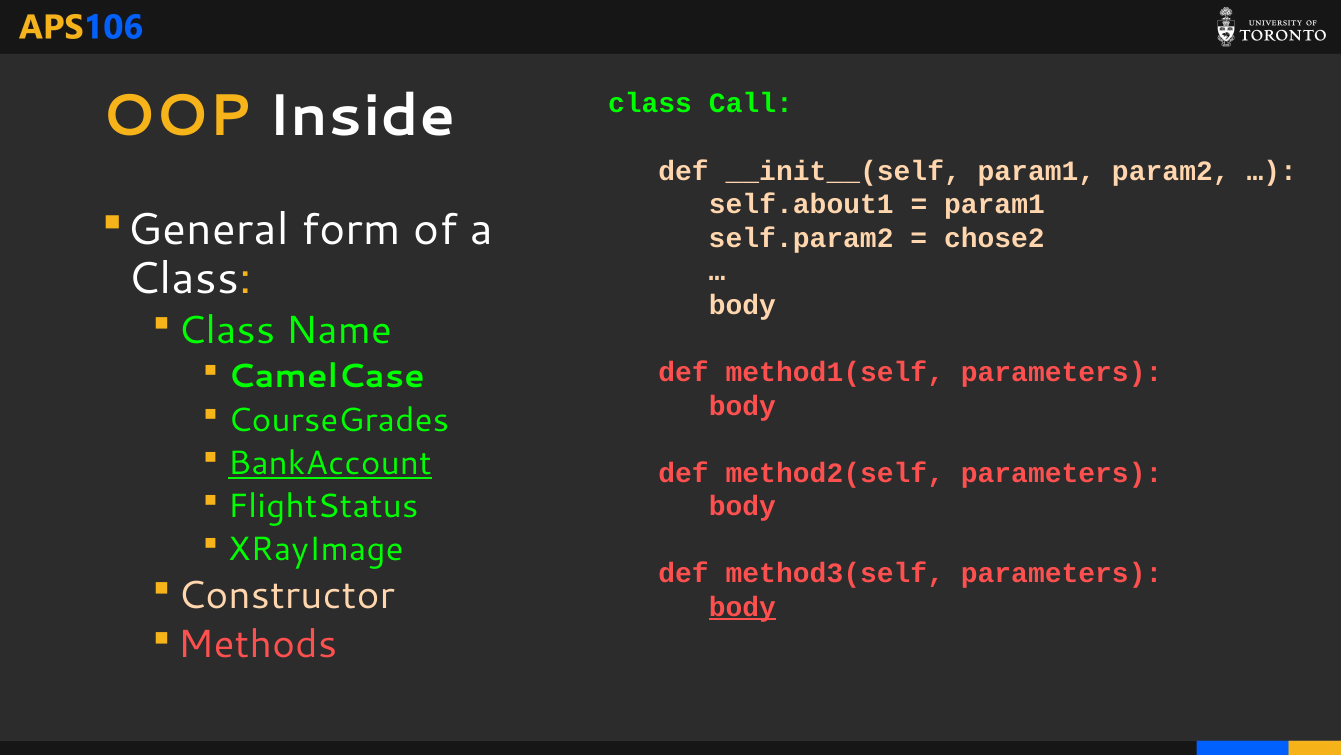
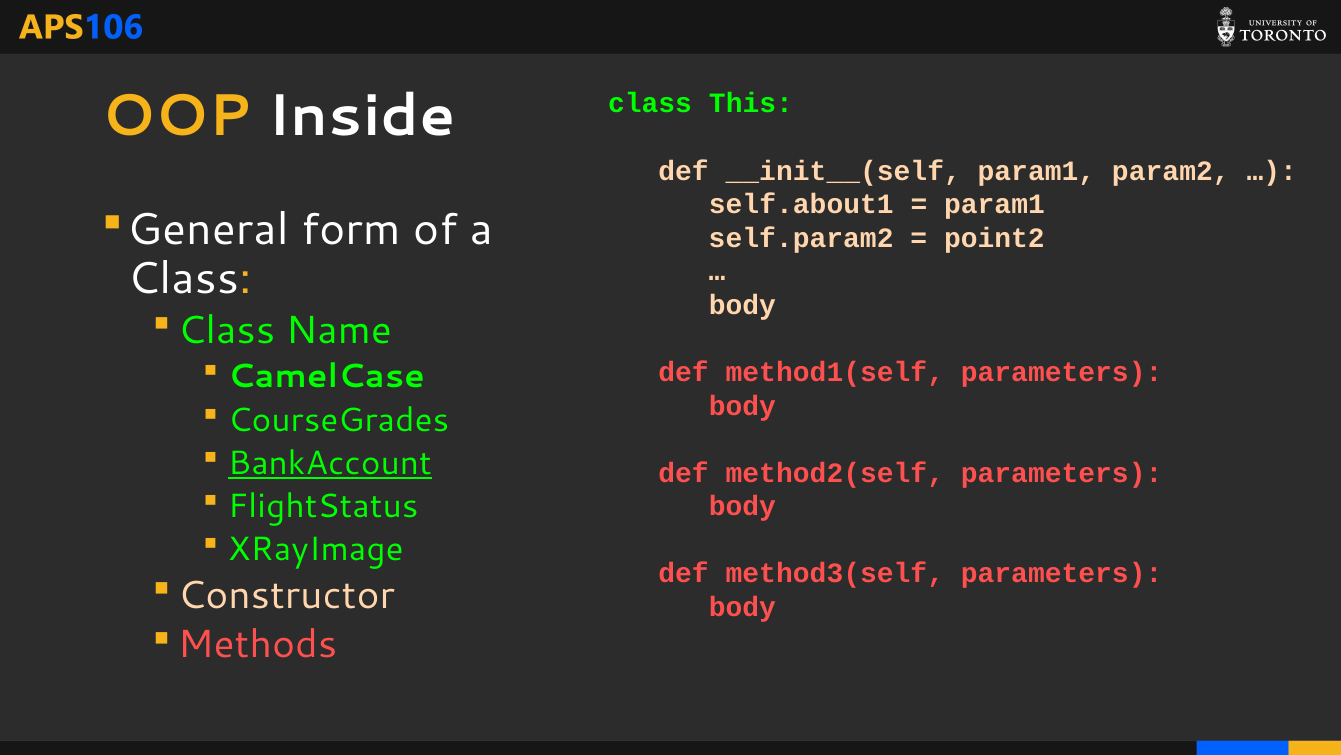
Call: Call -> This
chose2: chose2 -> point2
body at (742, 607) underline: present -> none
